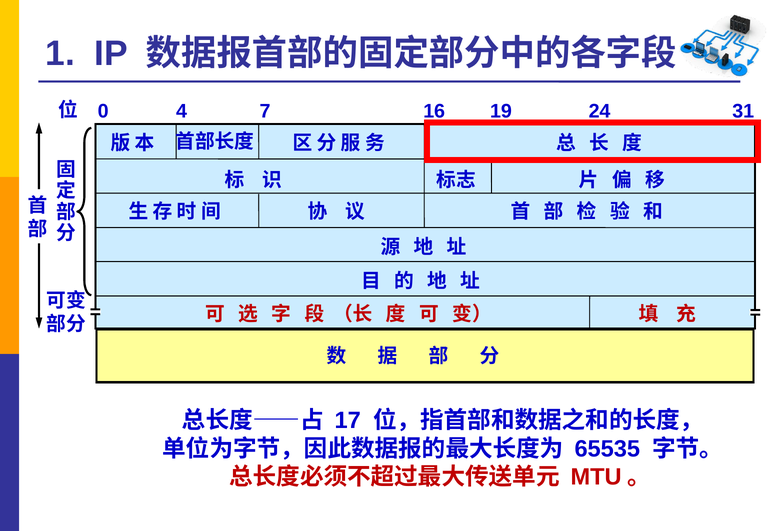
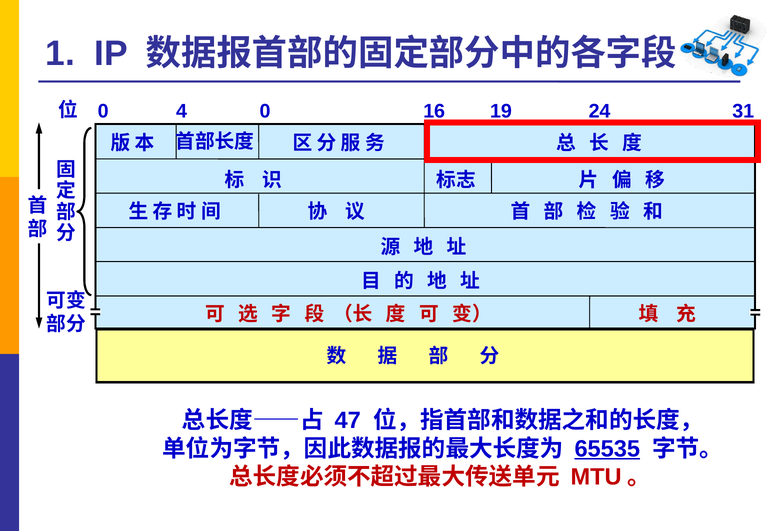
4 7: 7 -> 0
17: 17 -> 47
65535 underline: none -> present
